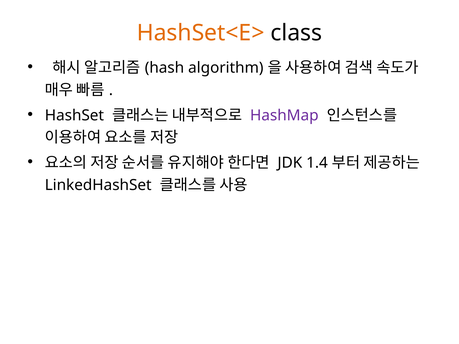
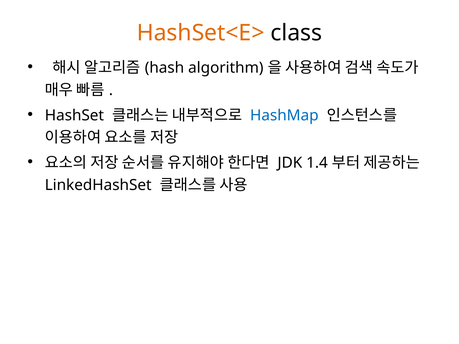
HashMap colour: purple -> blue
